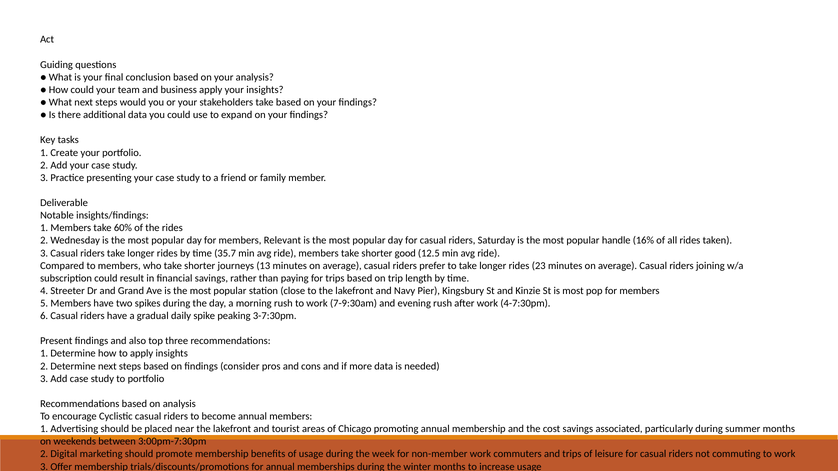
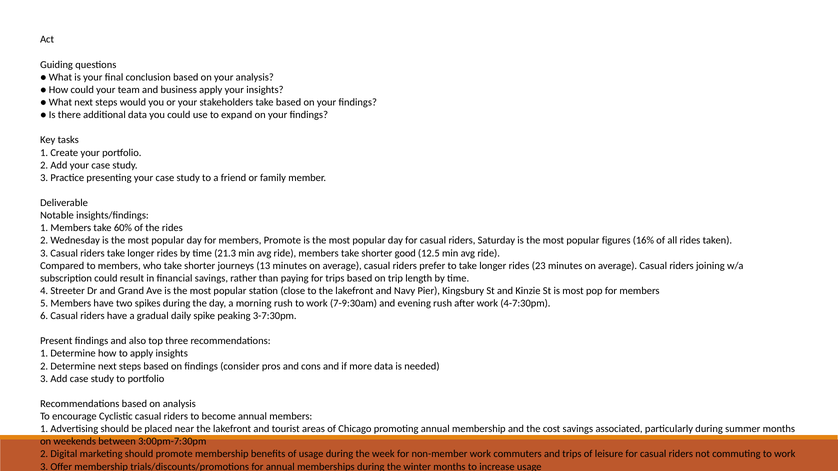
members Relevant: Relevant -> Promote
handle: handle -> figures
35.7: 35.7 -> 21.3
